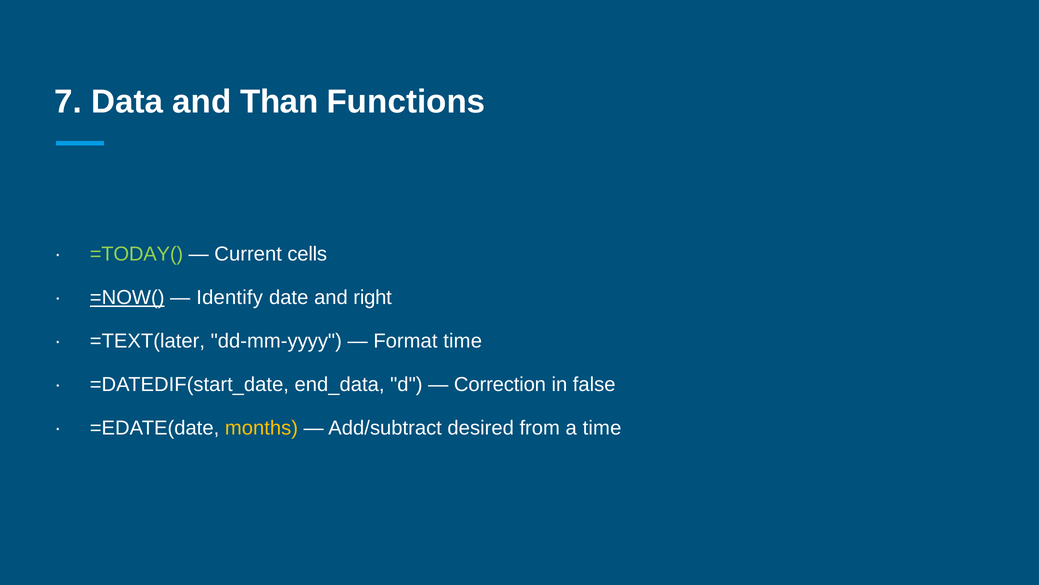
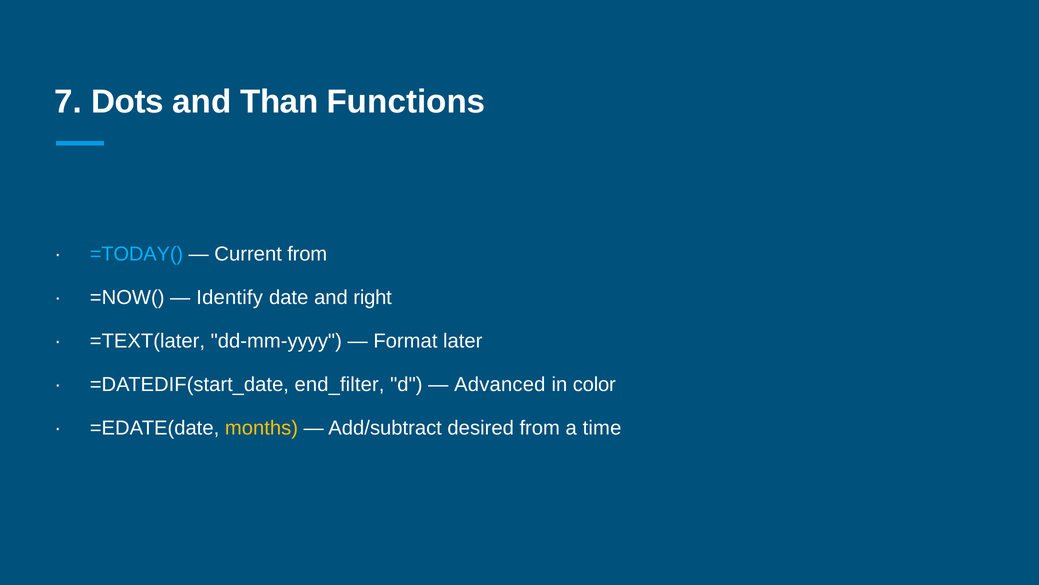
Data: Data -> Dots
=TODAY( colour: light green -> light blue
Current cells: cells -> from
=NOW( underline: present -> none
Format time: time -> later
end_data: end_data -> end_filter
Correction: Correction -> Advanced
false: false -> color
